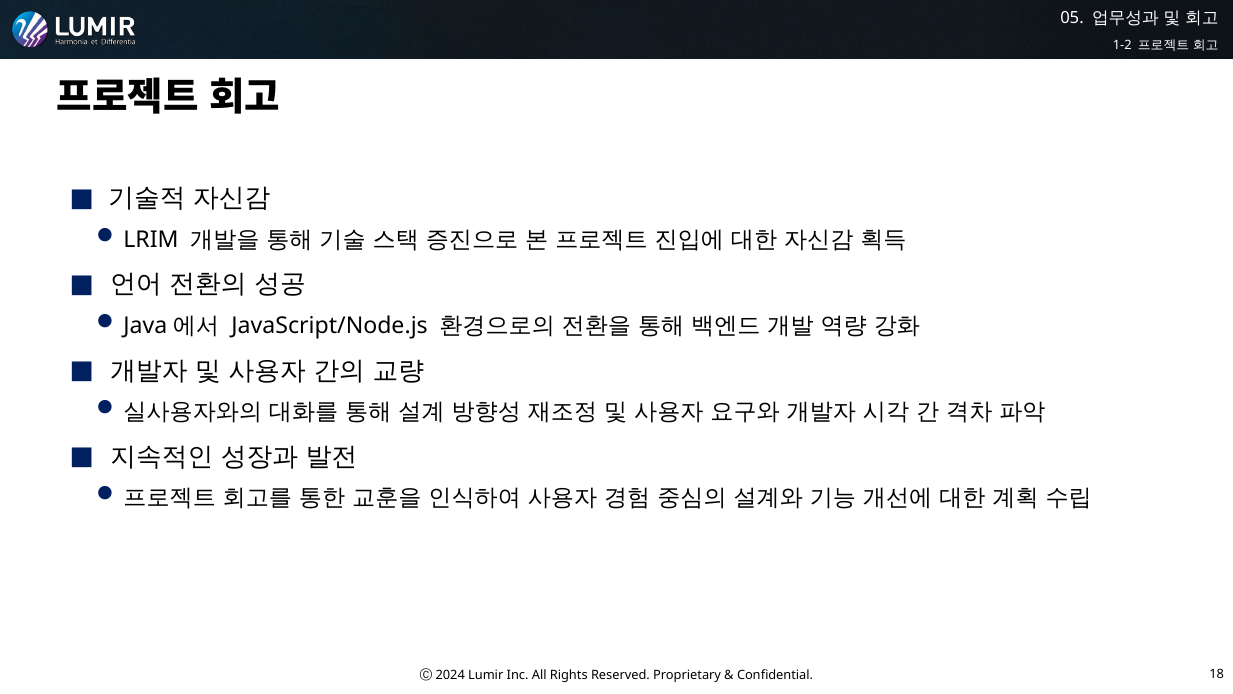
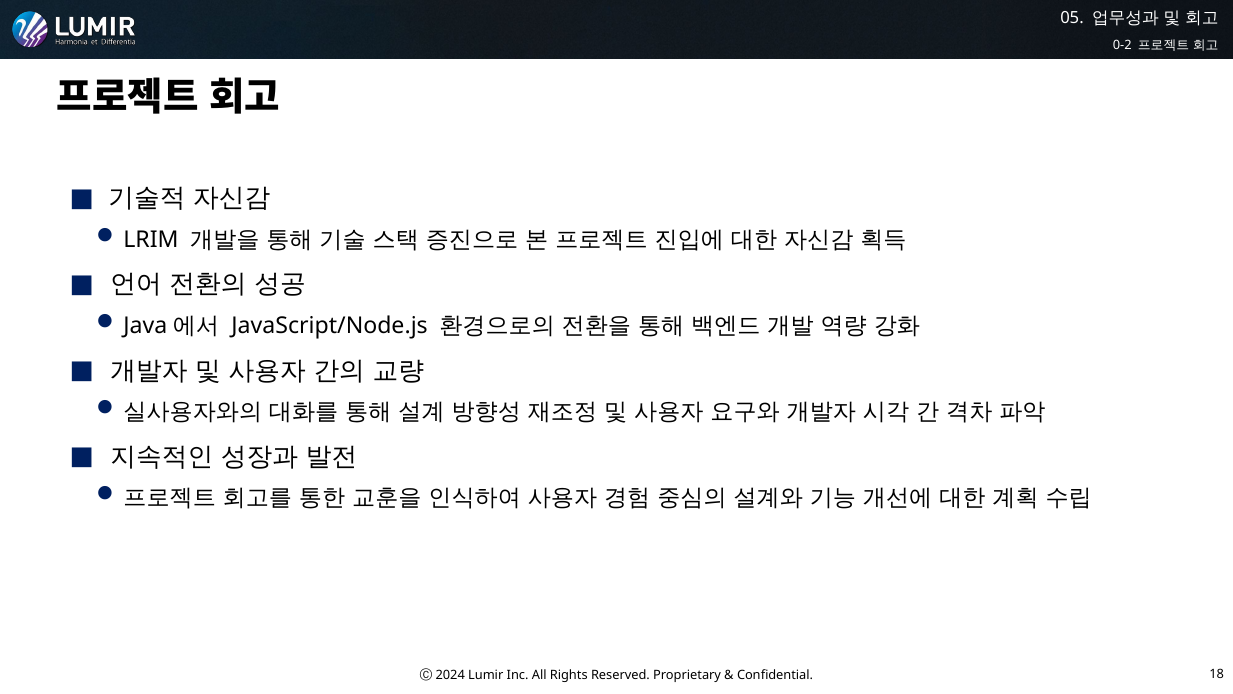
1-2: 1-2 -> 0-2
